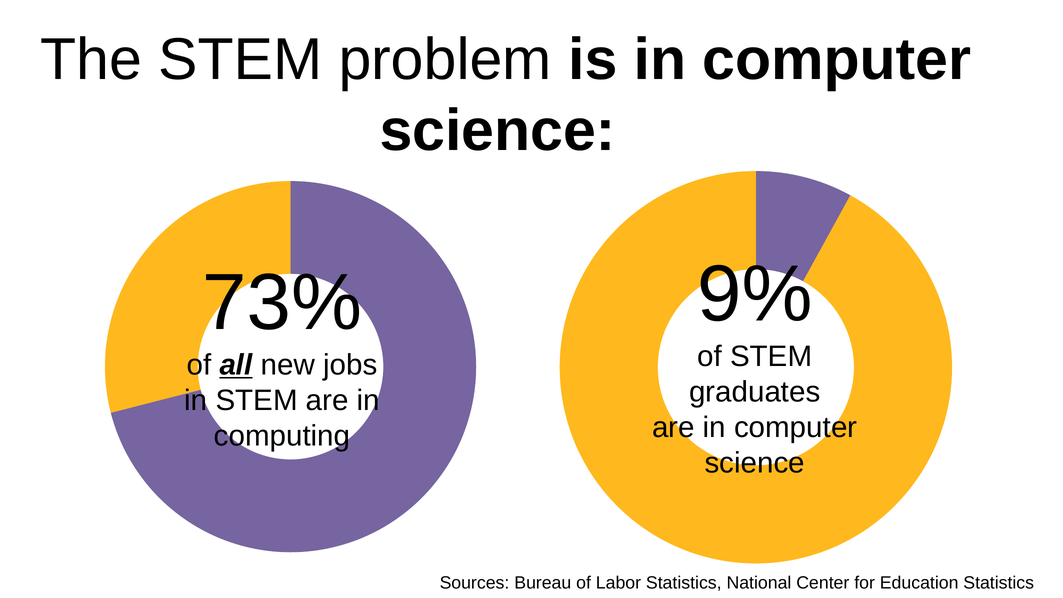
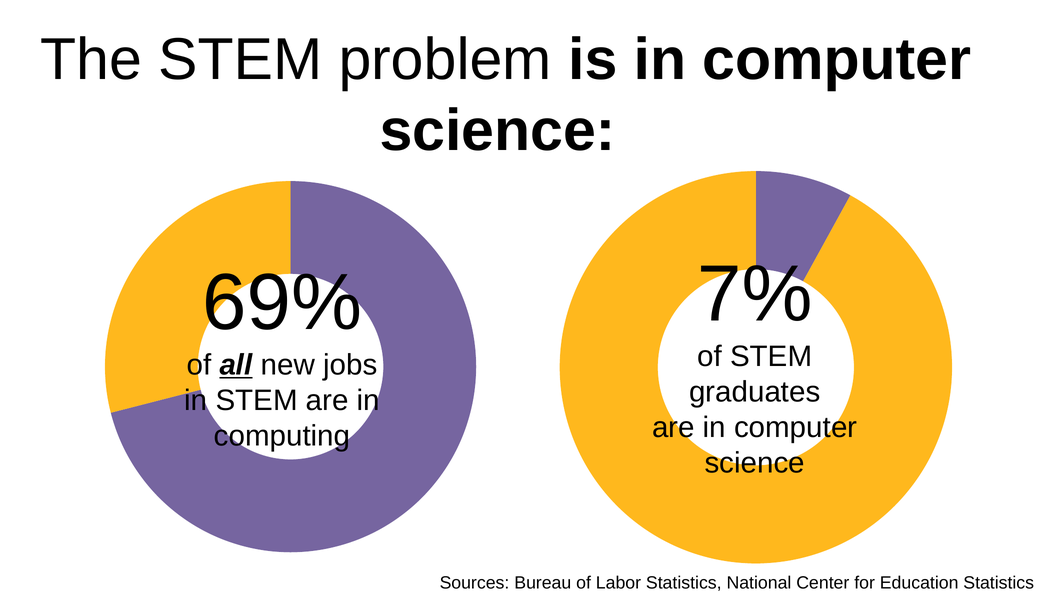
9%: 9% -> 7%
73%: 73% -> 69%
